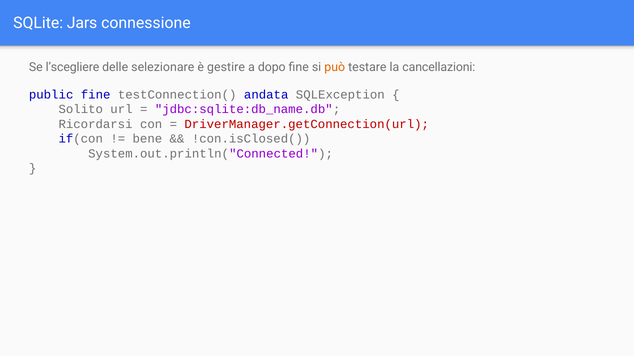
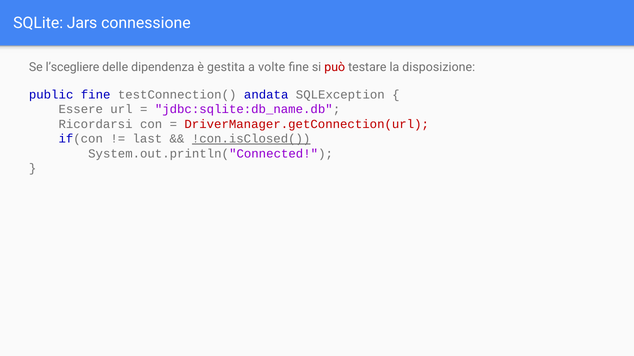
selezionare: selezionare -> dipendenza
gestire: gestire -> gestita
dopo: dopo -> volte
può colour: orange -> red
cancellazioni: cancellazioni -> disposizione
Solito: Solito -> Essere
bene: bene -> last
!con.isClosed( underline: none -> present
